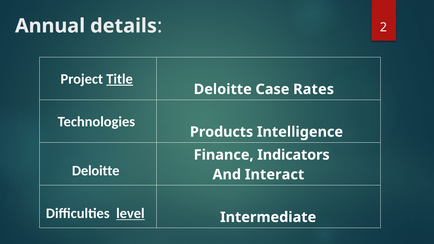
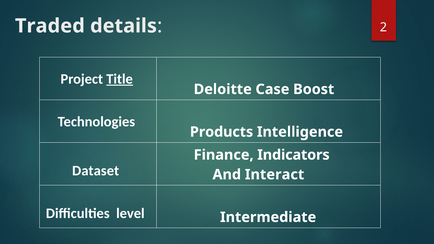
Annual: Annual -> Traded
Rates: Rates -> Boost
Deloitte at (96, 171): Deloitte -> Dataset
level underline: present -> none
